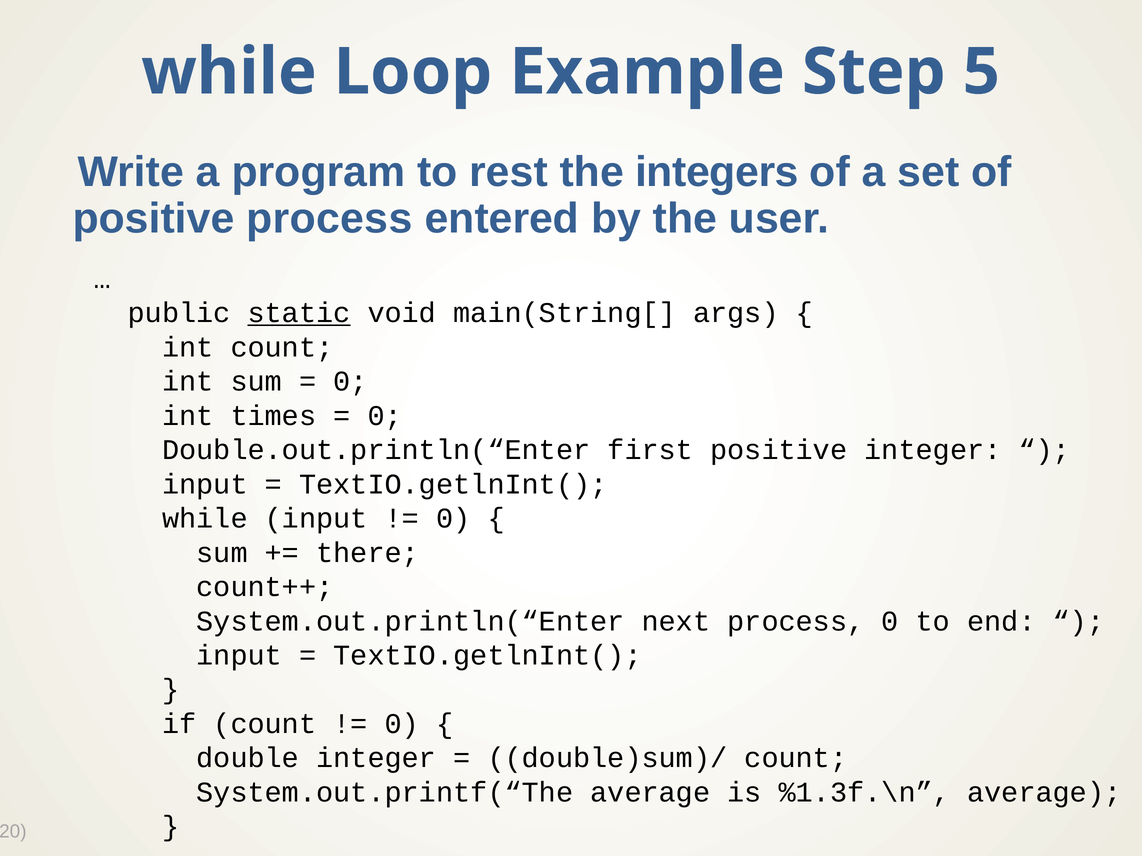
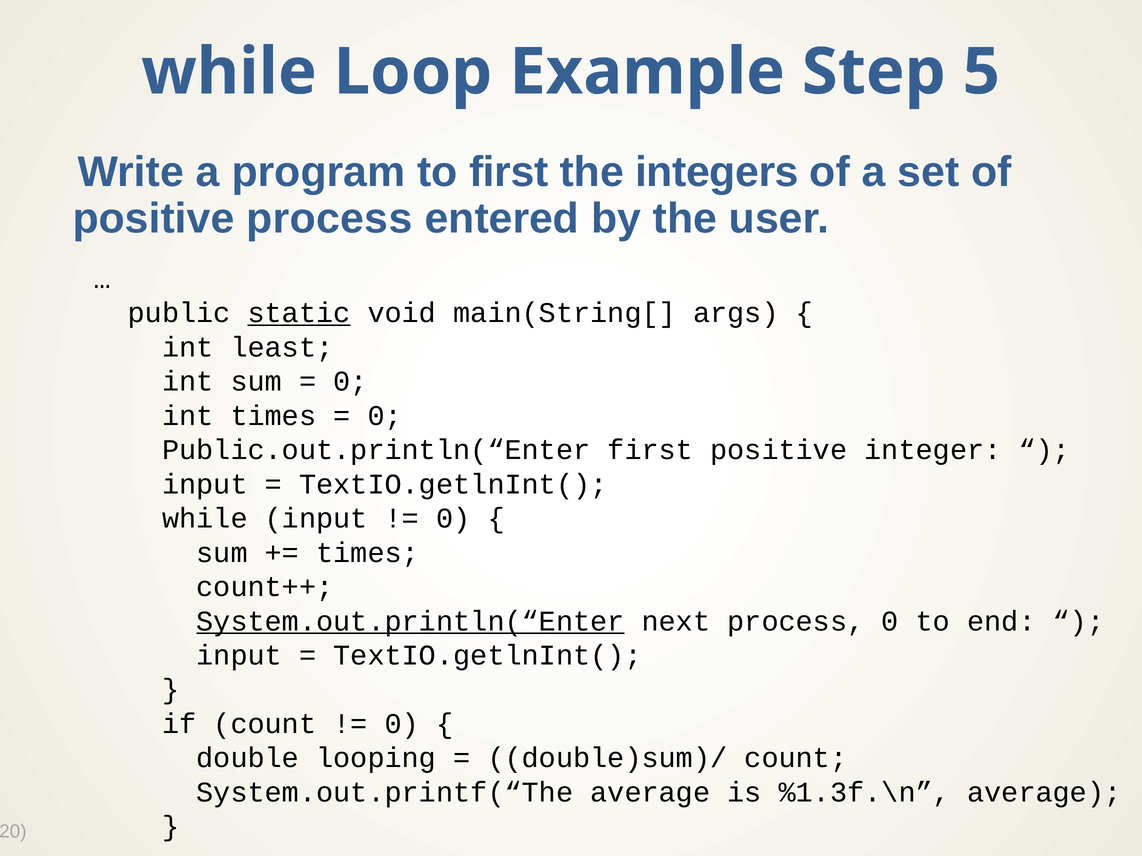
to rest: rest -> first
int count: count -> least
Double.out.println(“Enter: Double.out.println(“Enter -> Public.out.println(“Enter
there at (368, 553): there -> times
System.out.println(“Enter underline: none -> present
double integer: integer -> looping
